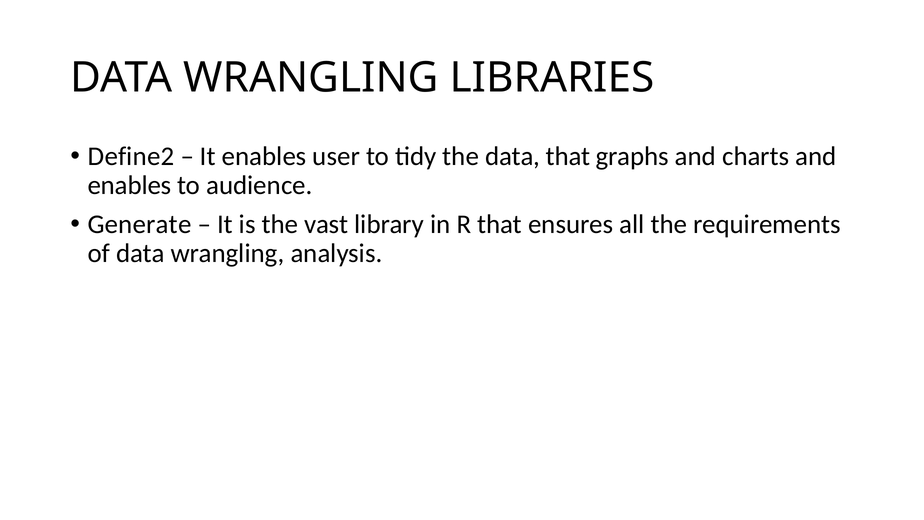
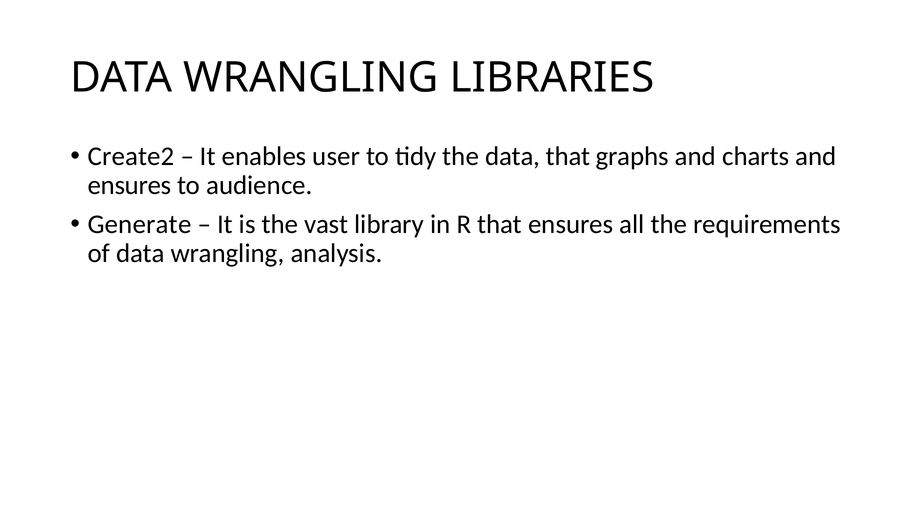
Define2: Define2 -> Create2
enables at (130, 185): enables -> ensures
